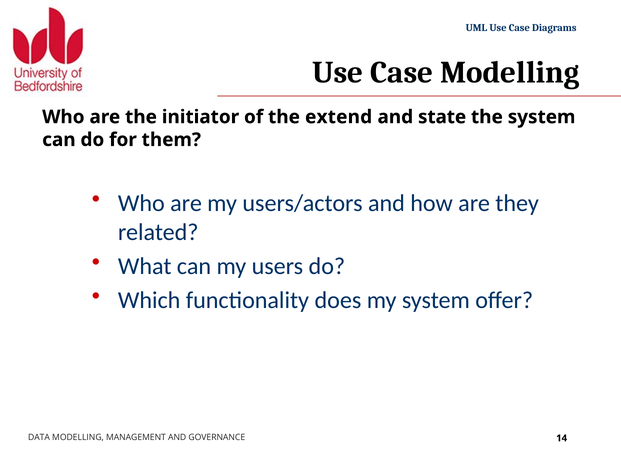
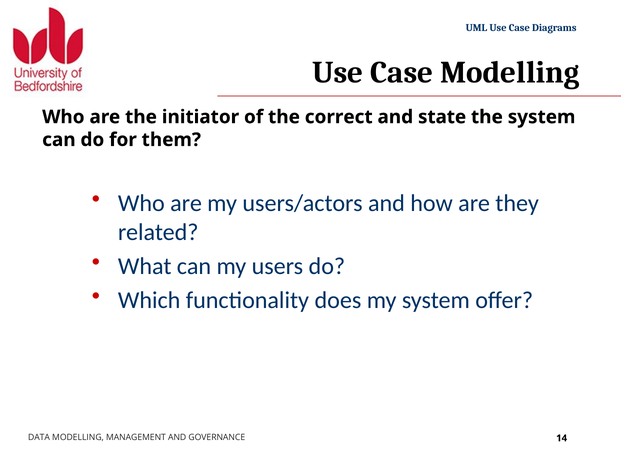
extend: extend -> correct
